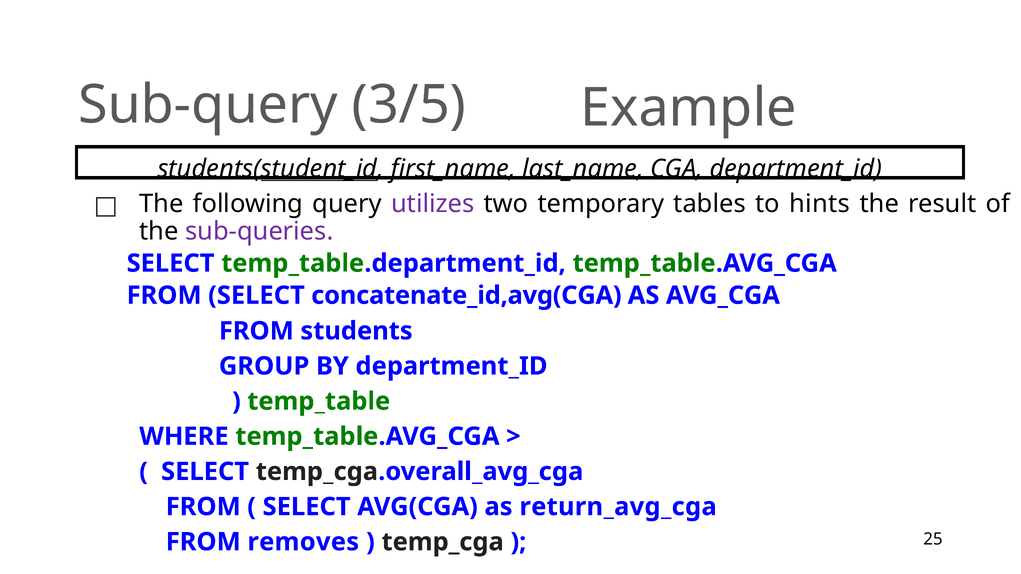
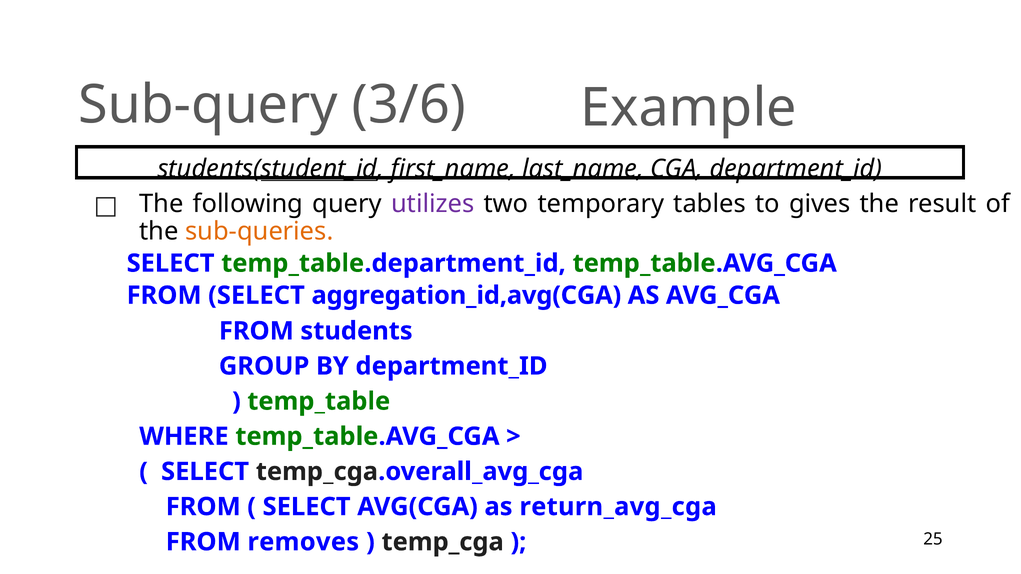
3/5: 3/5 -> 3/6
hints: hints -> gives
sub-queries colour: purple -> orange
concatenate_id,avg(CGA: concatenate_id,avg(CGA -> aggregation_id,avg(CGA
